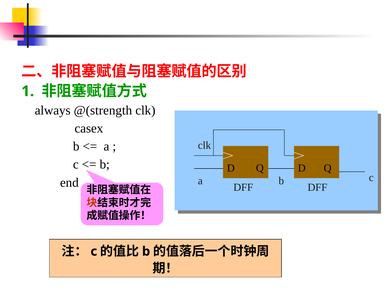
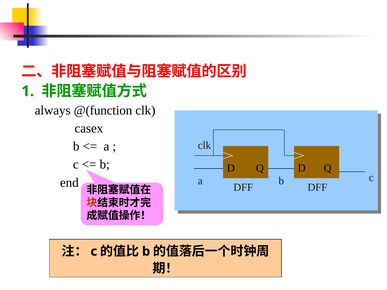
@(strength: @(strength -> @(function
